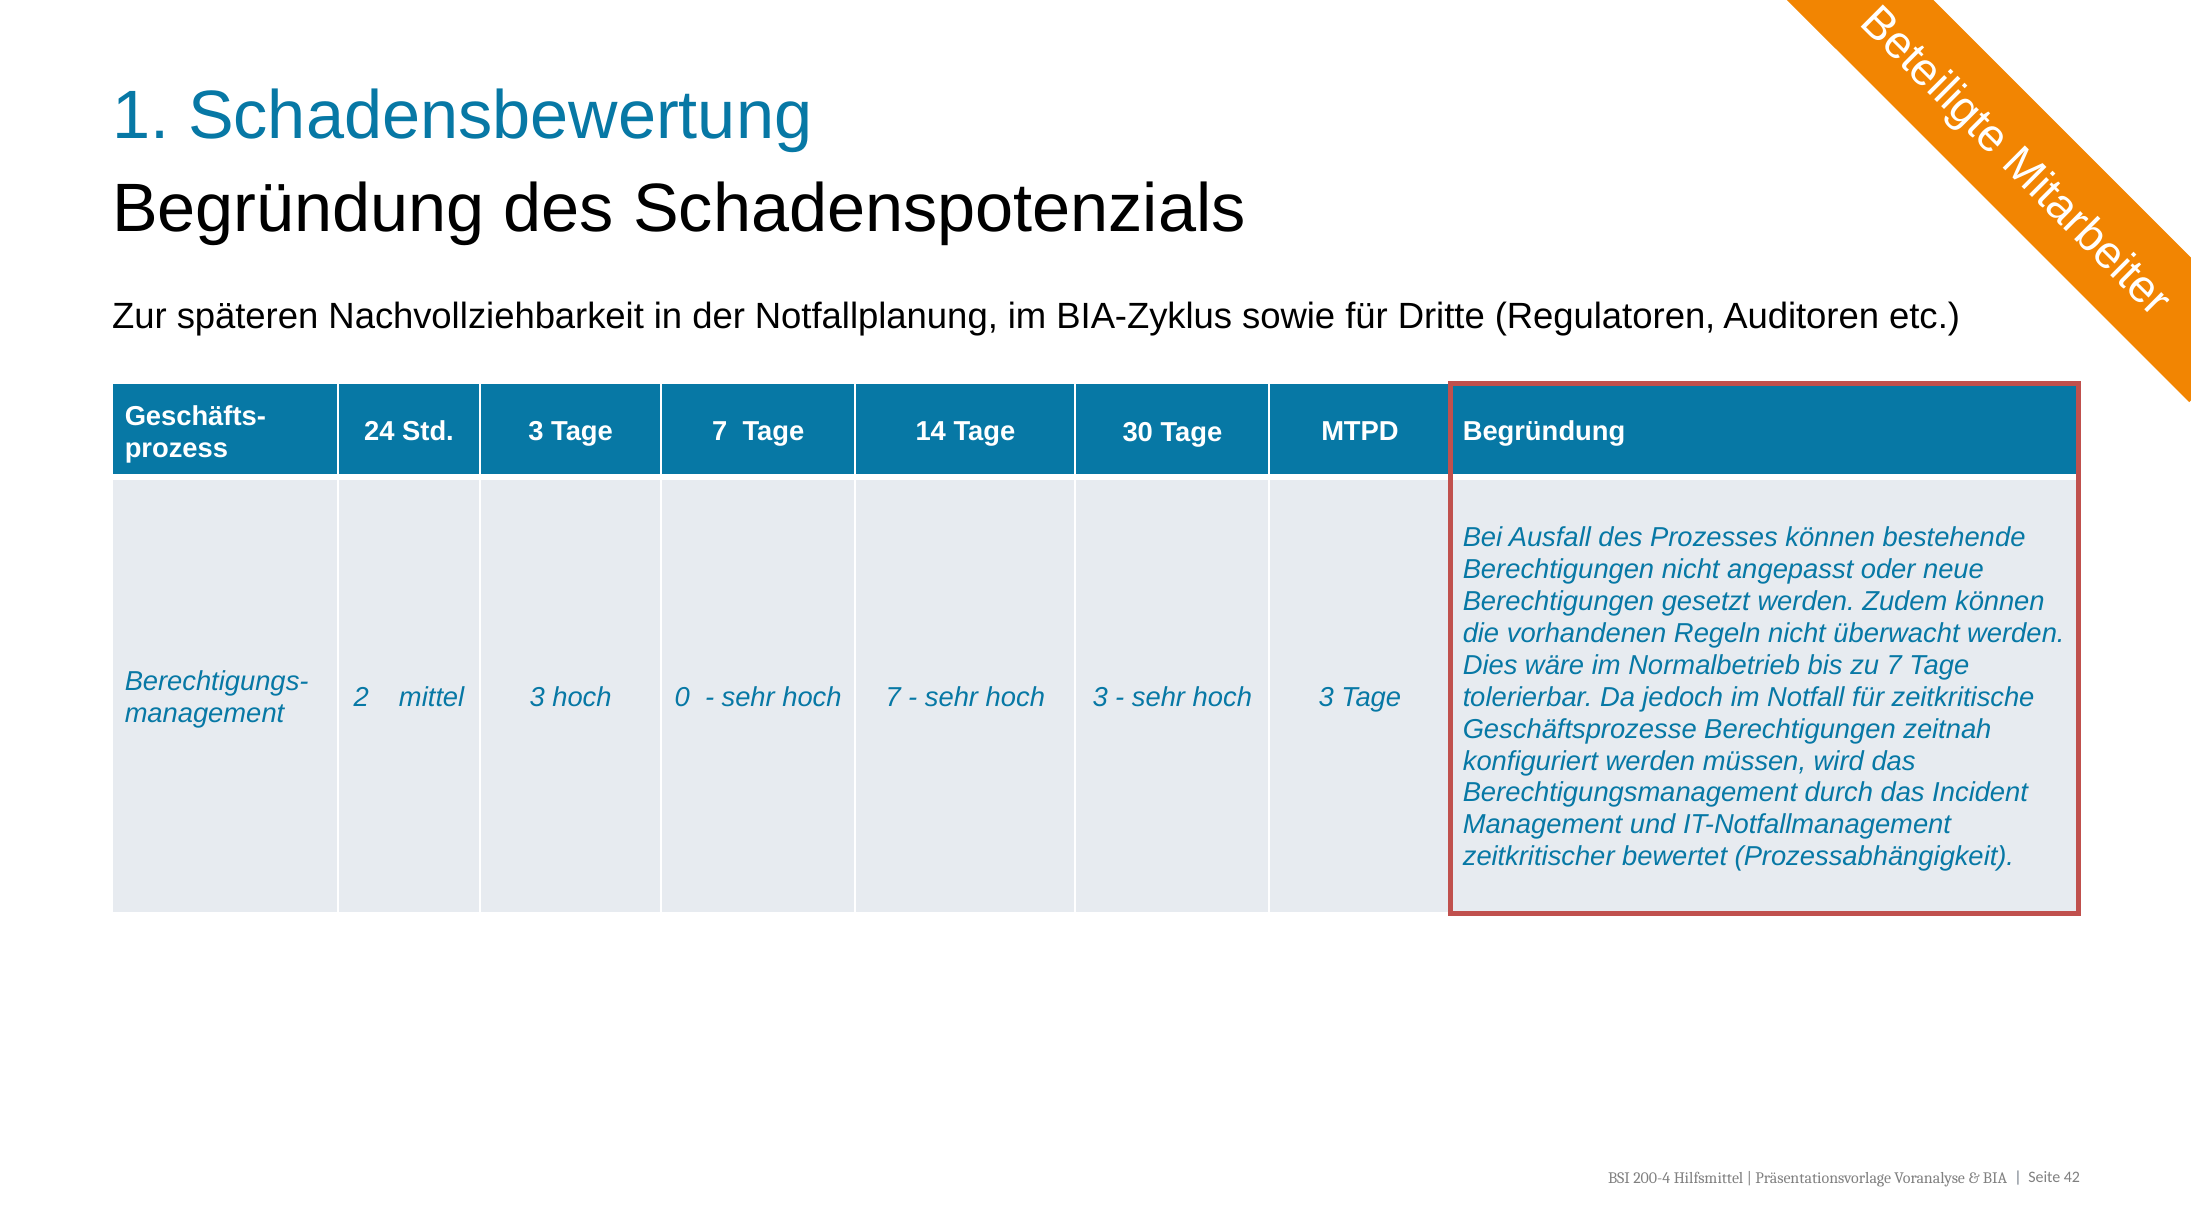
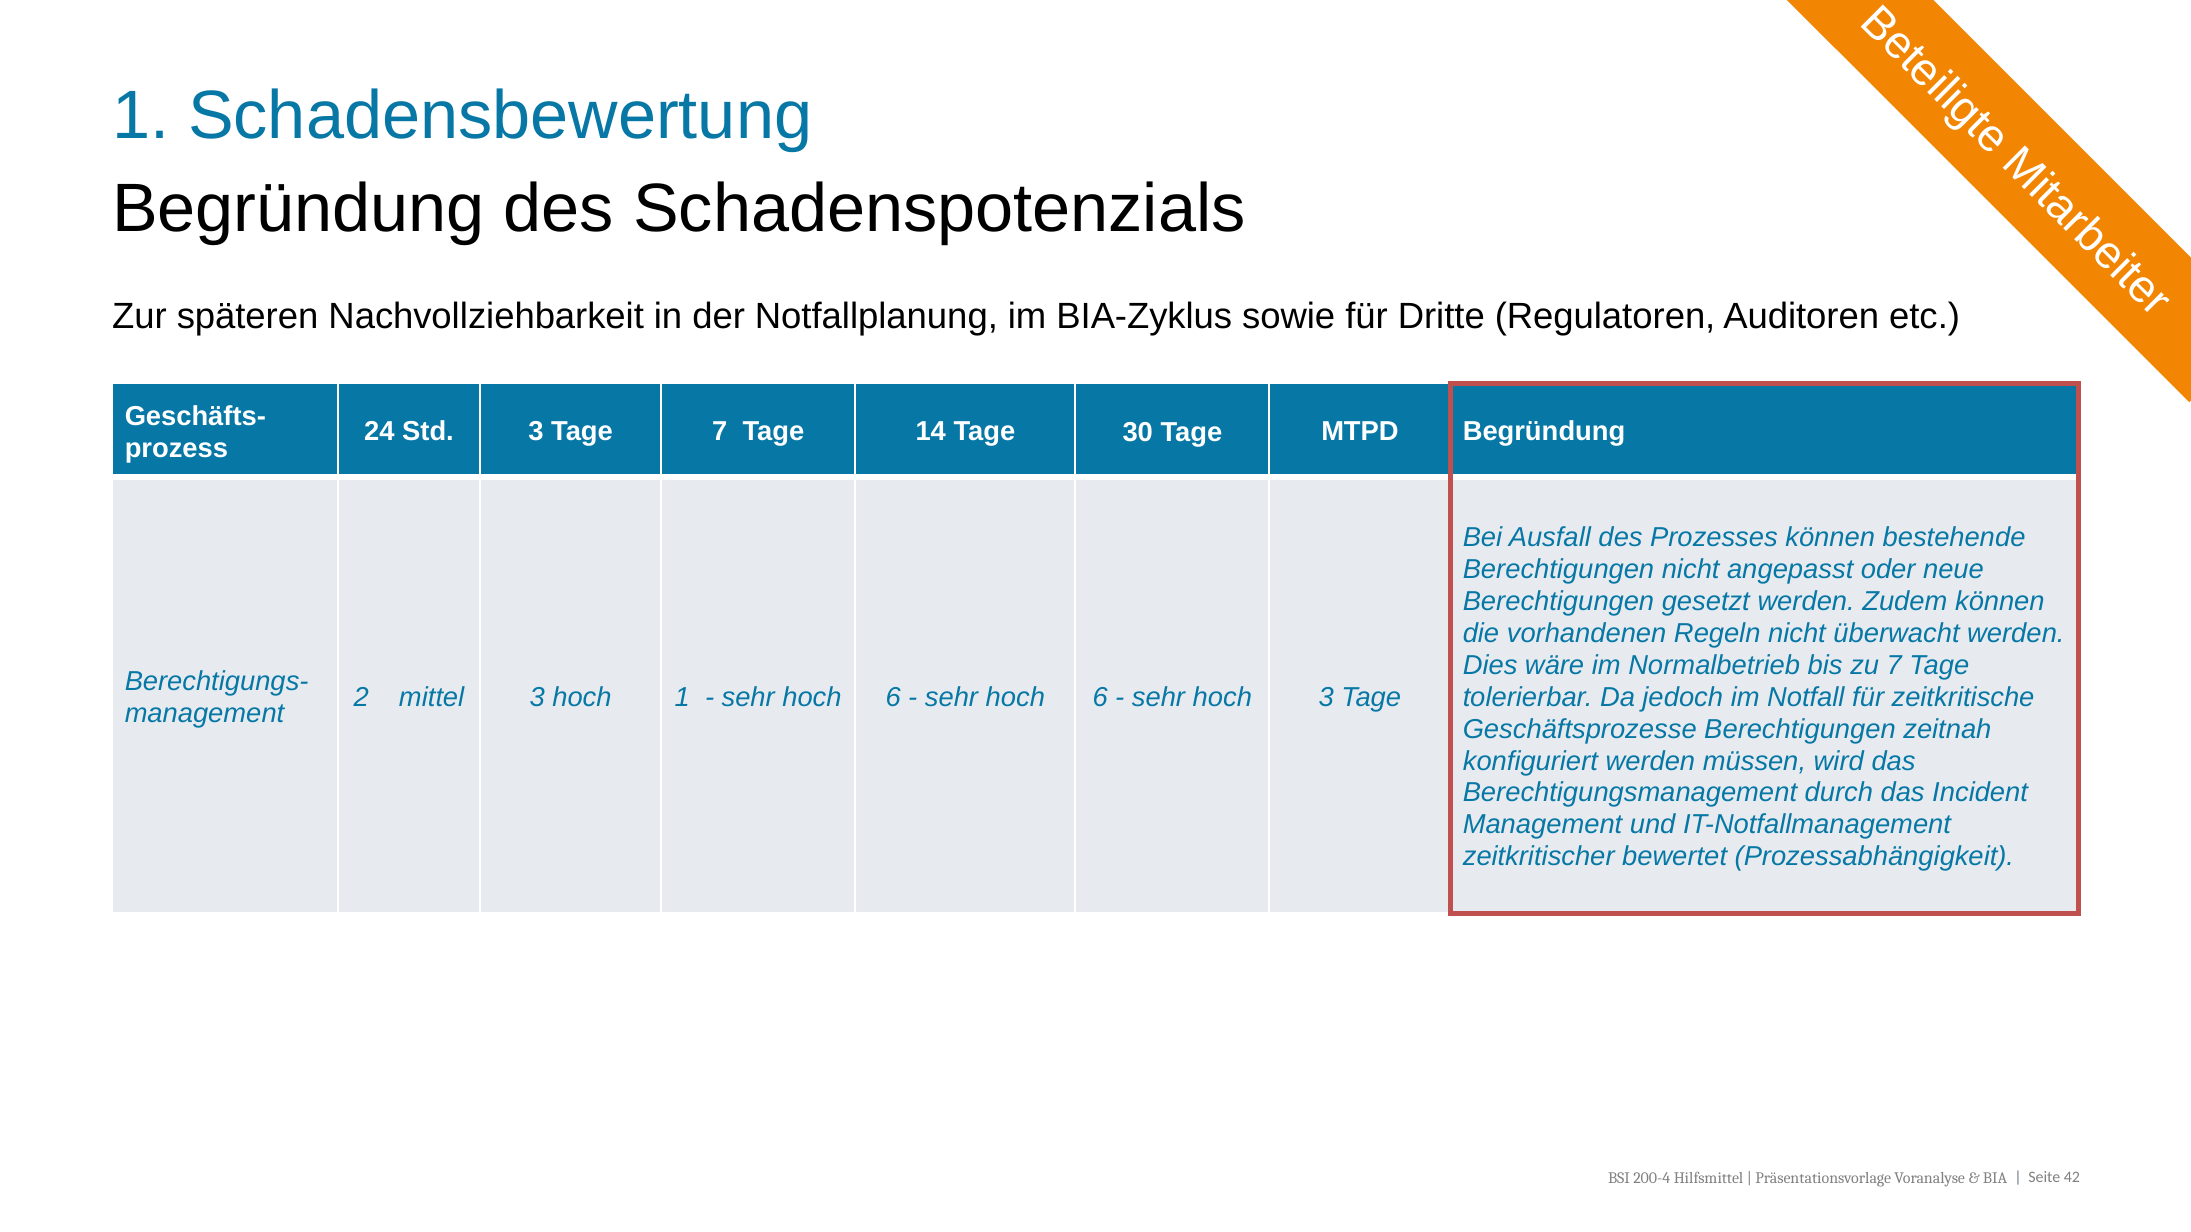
hoch 0: 0 -> 1
7 at (893, 697): 7 -> 6
3 at (1100, 698): 3 -> 6
